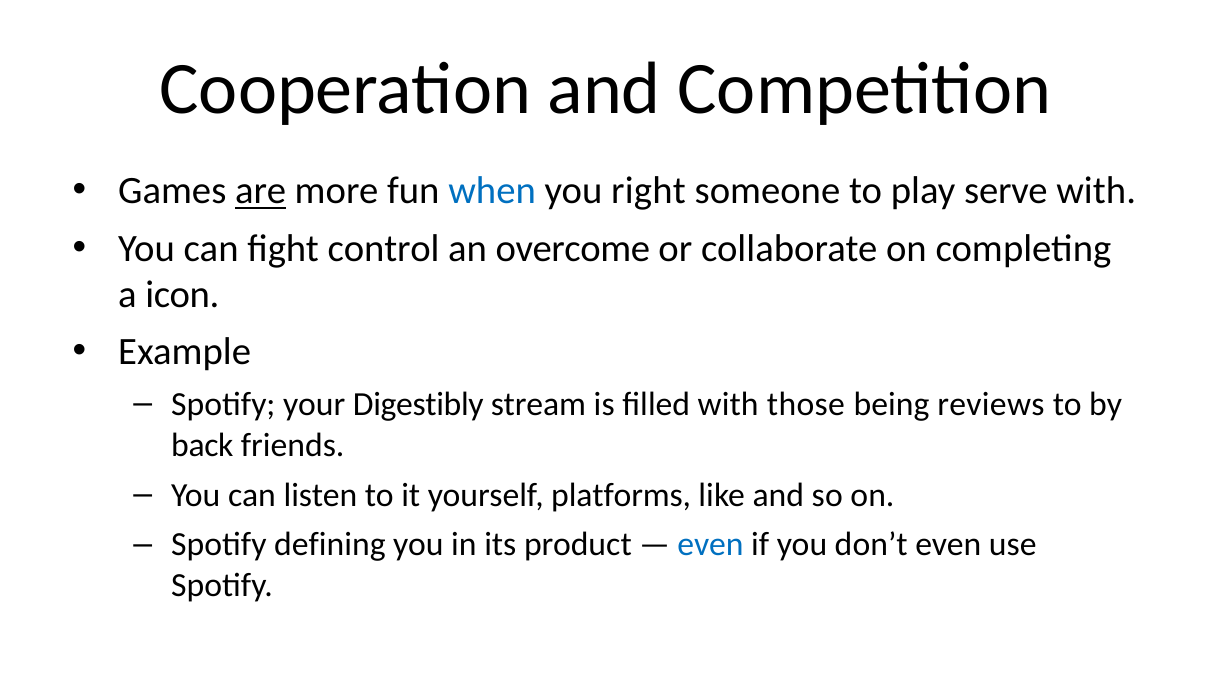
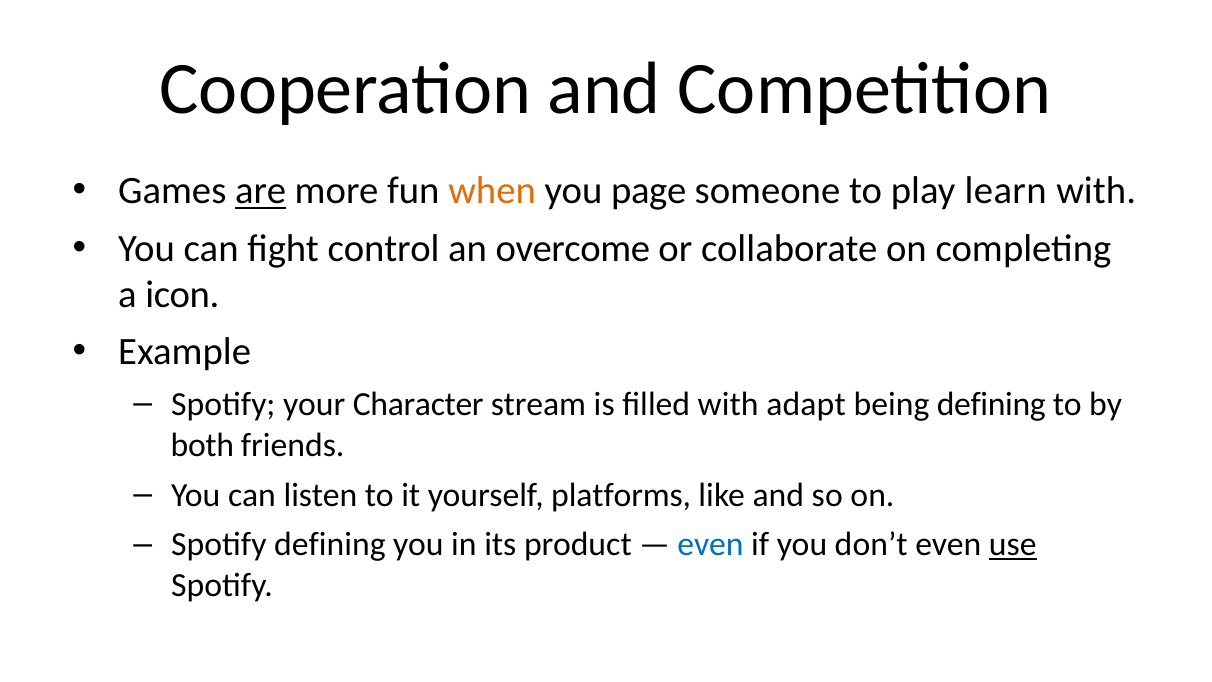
when colour: blue -> orange
right: right -> page
serve: serve -> learn
Digestibly: Digestibly -> Character
those: those -> adapt
being reviews: reviews -> defining
back: back -> both
use underline: none -> present
